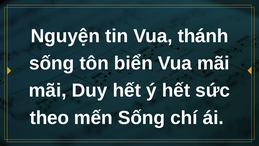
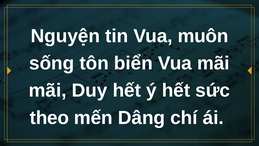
thánh: thánh -> muôn
mến Sống: Sống -> Dâng
